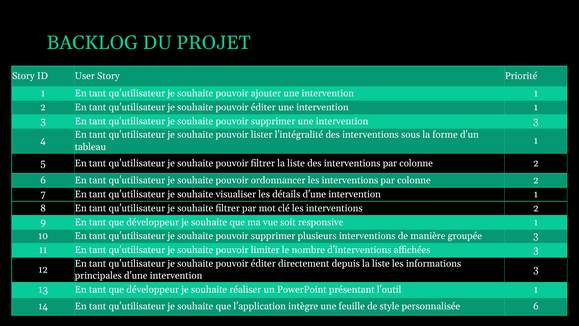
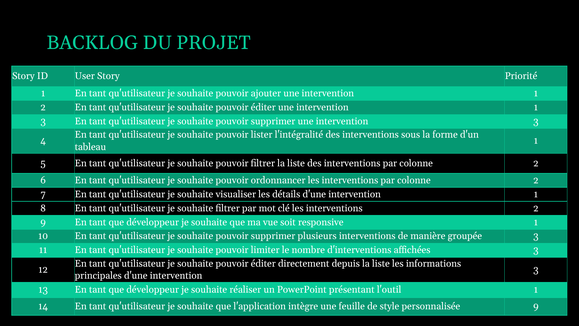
personnalisée 6: 6 -> 9
